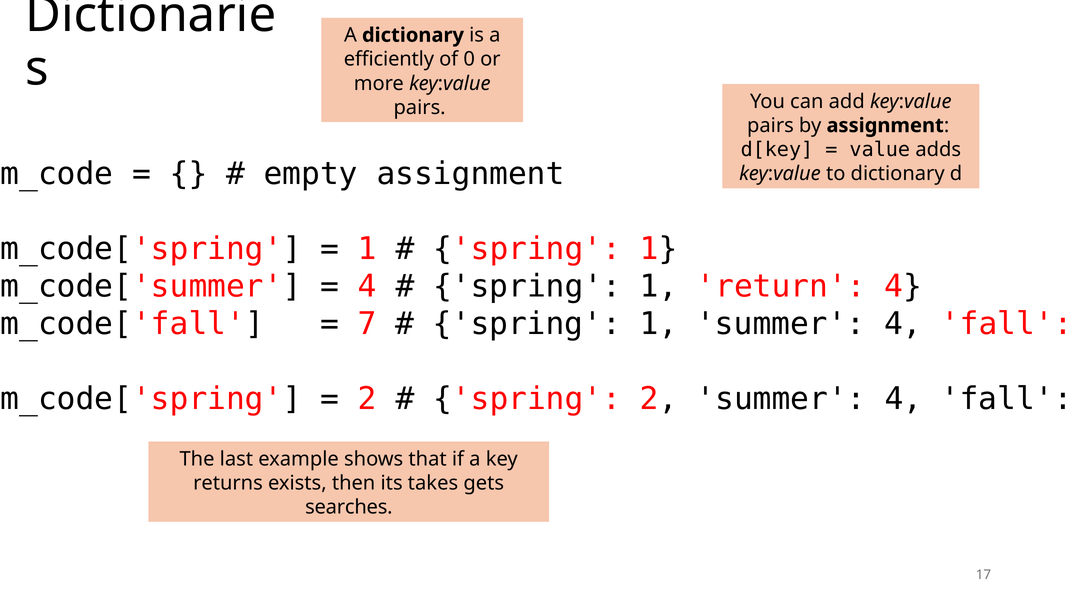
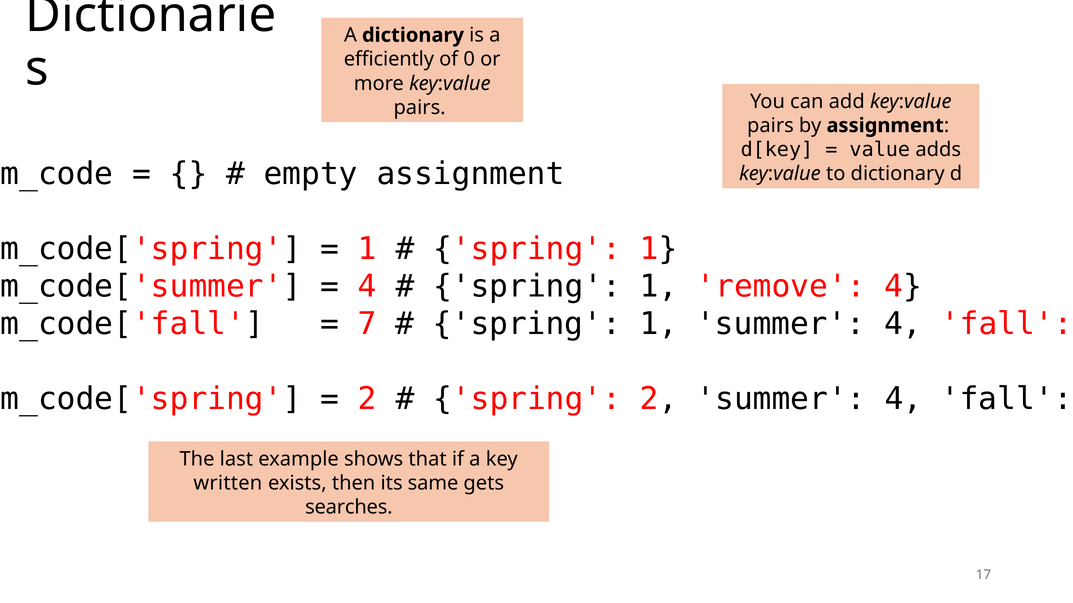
return: return -> remove
returns: returns -> written
takes: takes -> same
